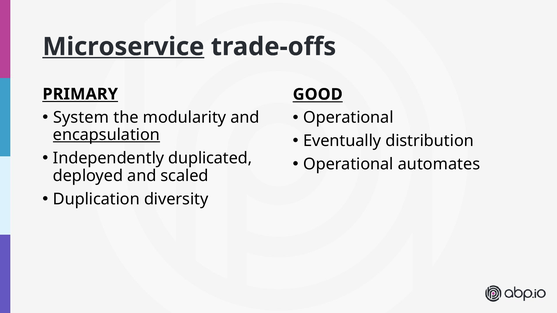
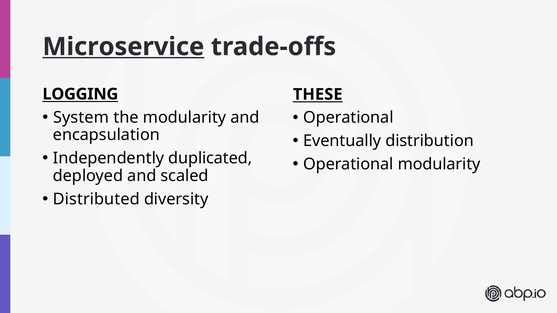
PRIMARY: PRIMARY -> LOGGING
GOOD: GOOD -> THESE
encapsulation underline: present -> none
Operational automates: automates -> modularity
Duplication: Duplication -> Distributed
